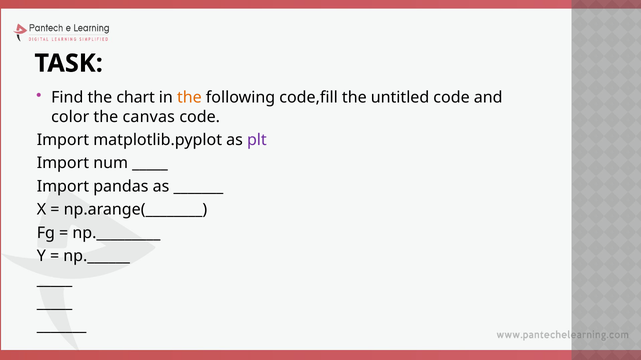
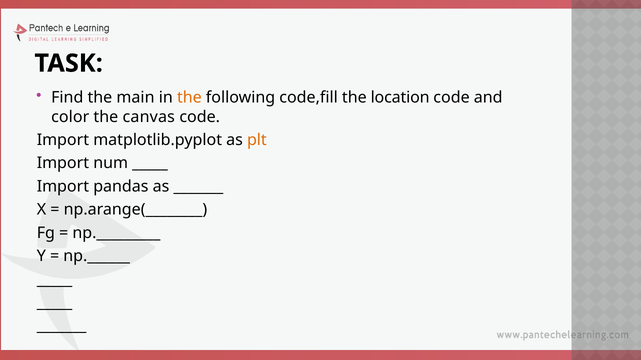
chart: chart -> main
untitled: untitled -> location
plt colour: purple -> orange
